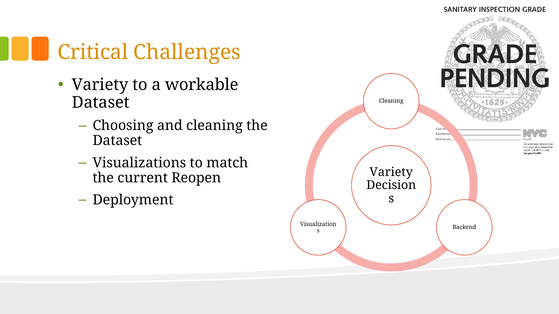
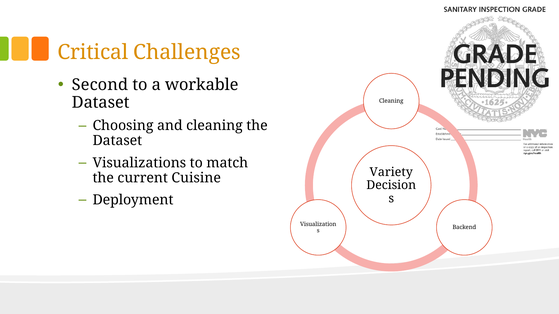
Variety at (100, 85): Variety -> Second
Reopen: Reopen -> Cuisine
